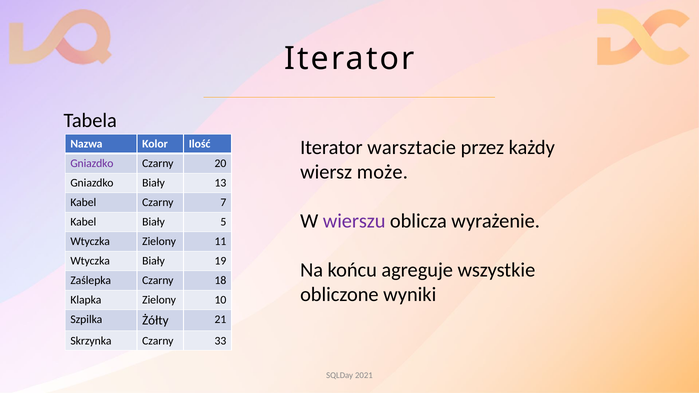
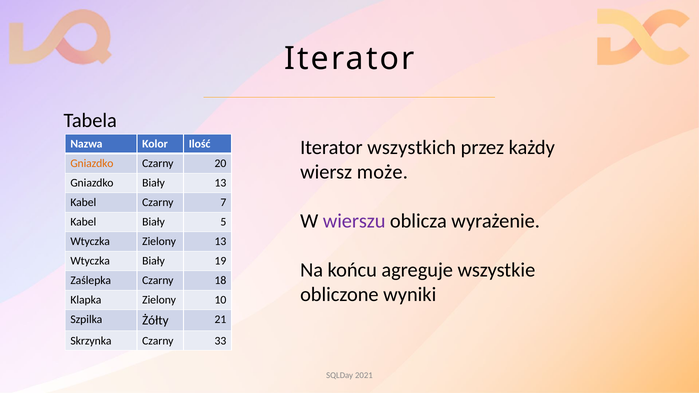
warsztacie: warsztacie -> wszystkich
Gniazdko at (92, 164) colour: purple -> orange
Zielony 11: 11 -> 13
